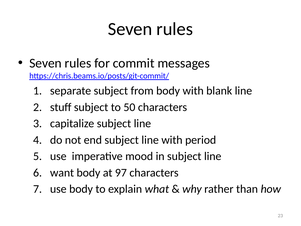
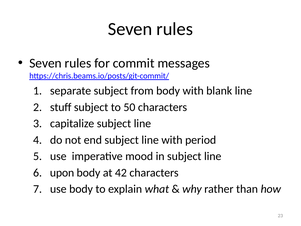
want: want -> upon
97: 97 -> 42
